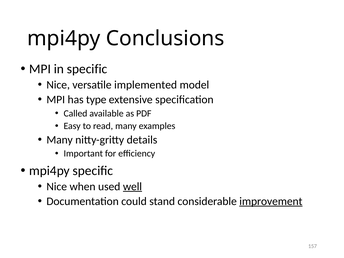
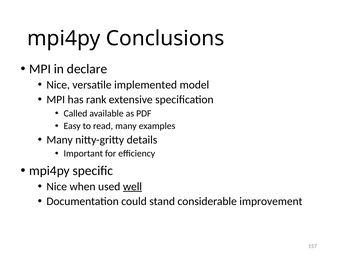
in specific: specific -> declare
type: type -> rank
improvement underline: present -> none
